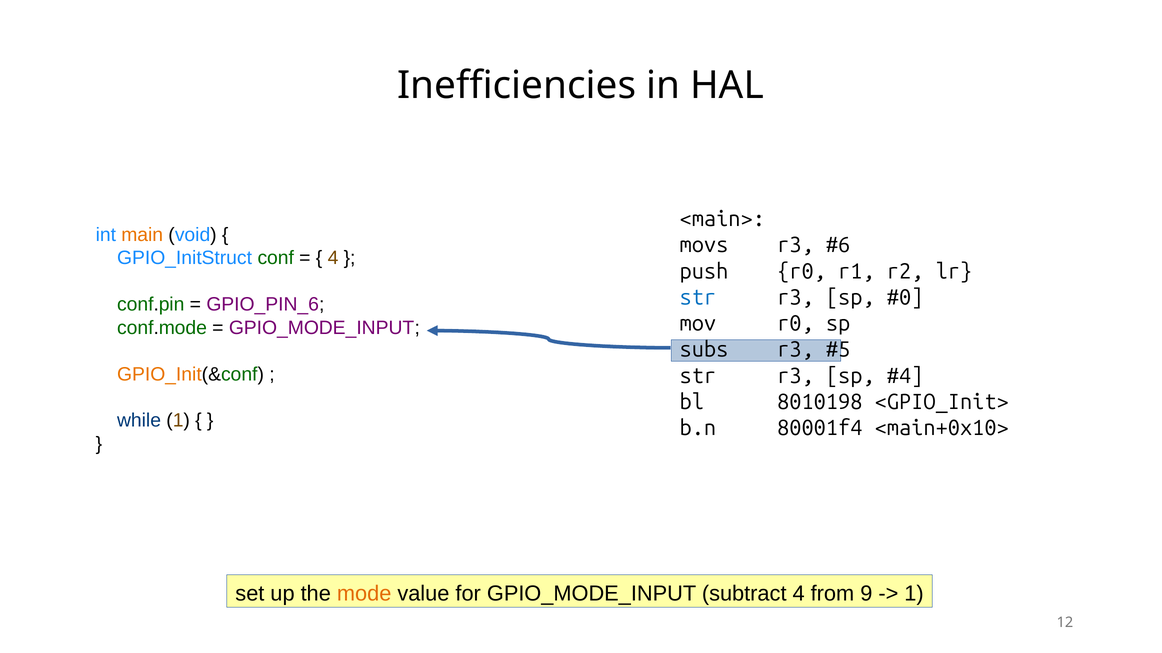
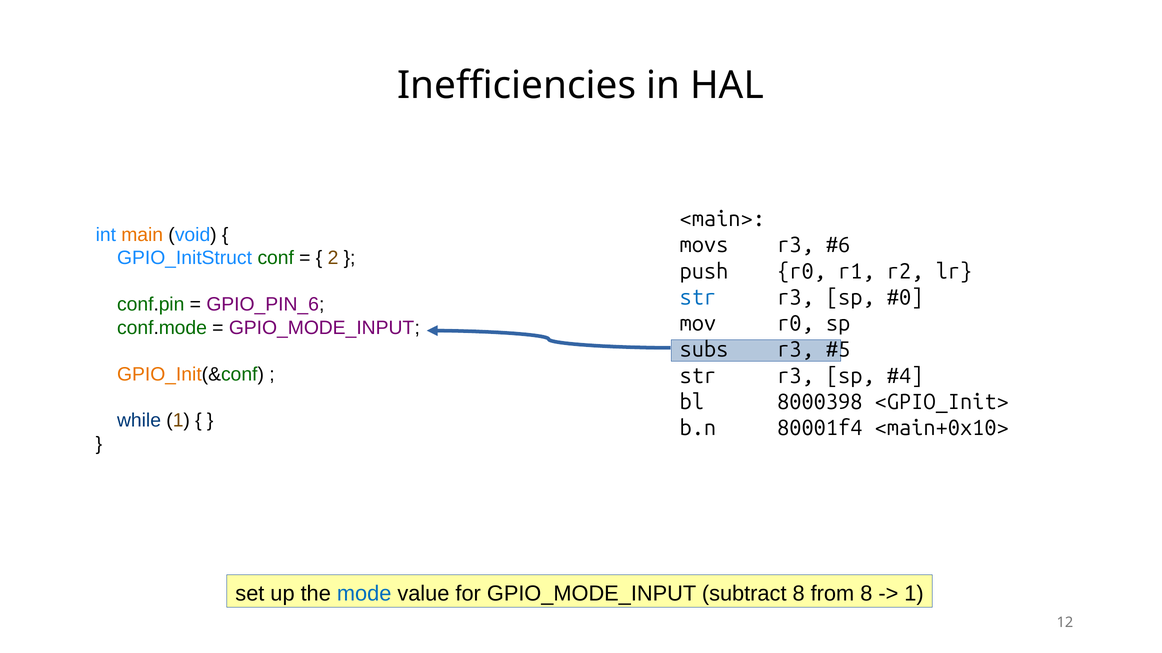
4 at (333, 258): 4 -> 2
8010198: 8010198 -> 8000398
mode colour: orange -> blue
subtract 4: 4 -> 8
from 9: 9 -> 8
